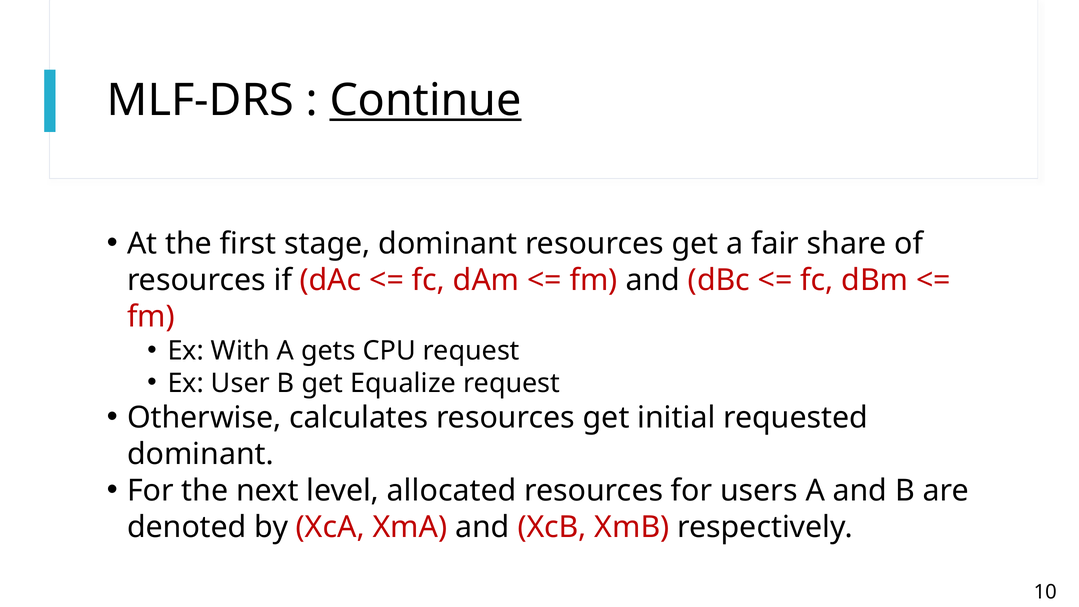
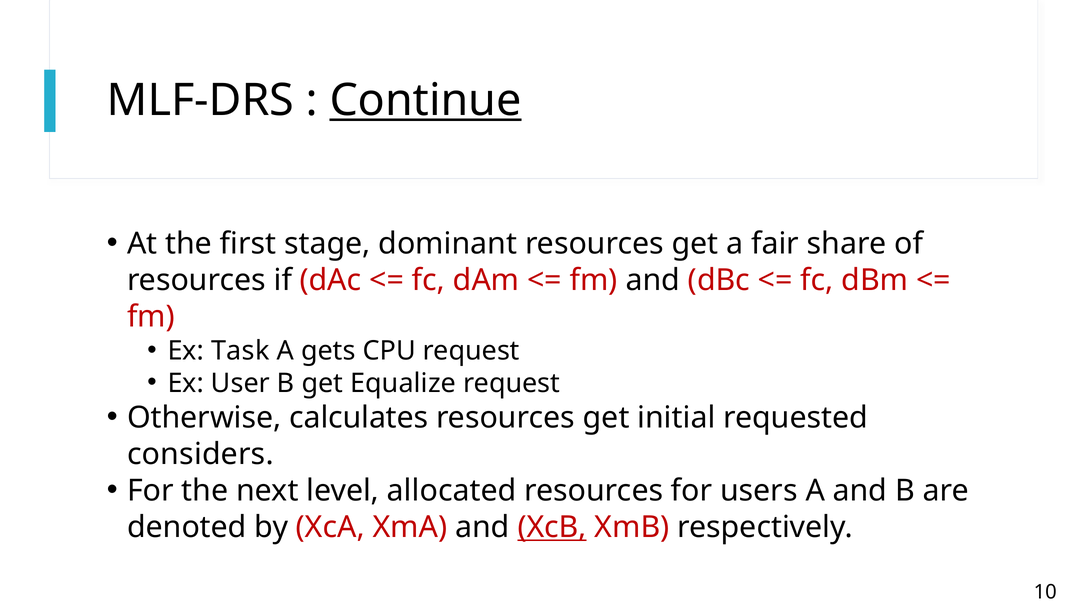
With: With -> Task
dominant at (201, 454): dominant -> considers
XcB underline: none -> present
